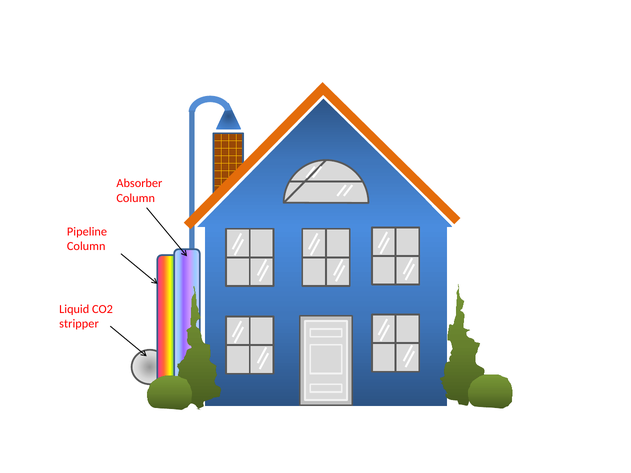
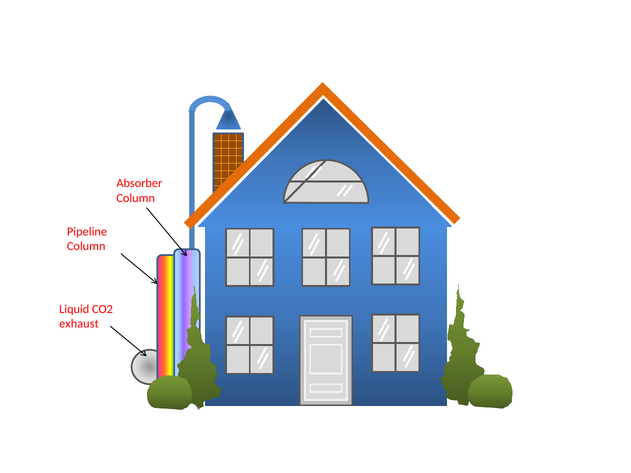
stripper: stripper -> exhaust
